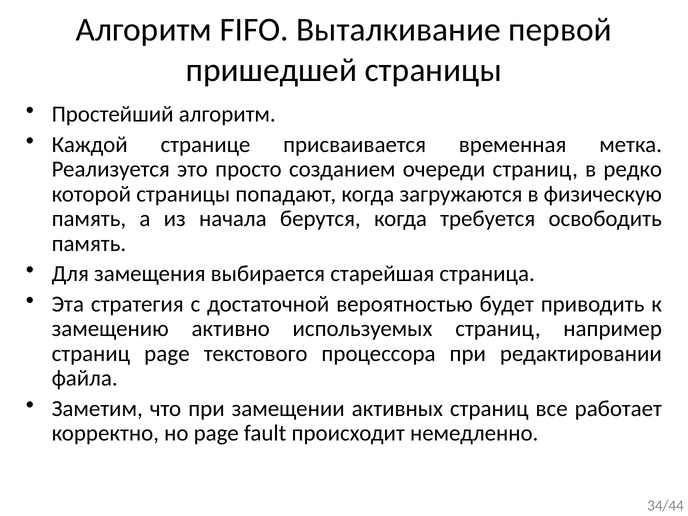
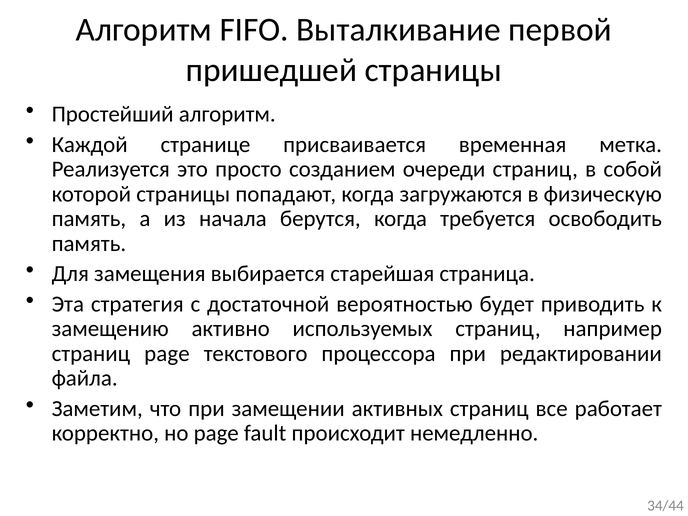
редко: редко -> собой
